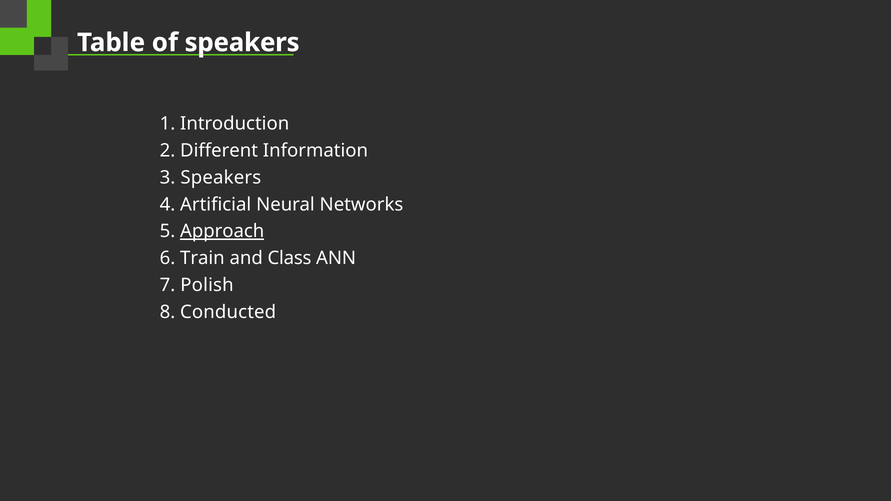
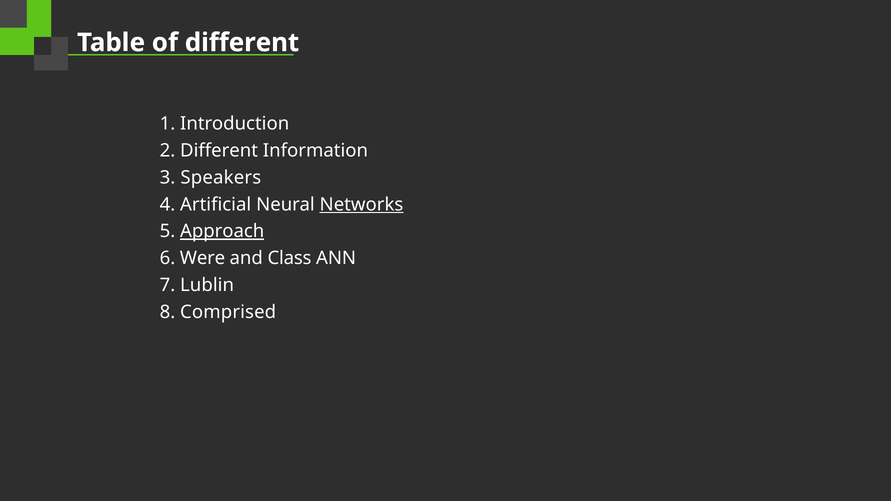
of speakers: speakers -> different
Networks underline: none -> present
Train: Train -> Were
Polish: Polish -> Lublin
Conducted: Conducted -> Comprised
